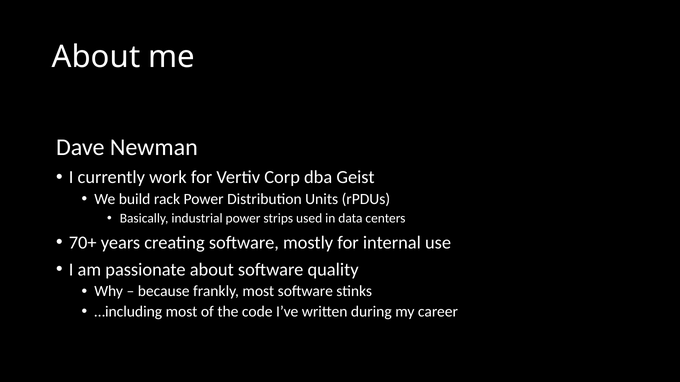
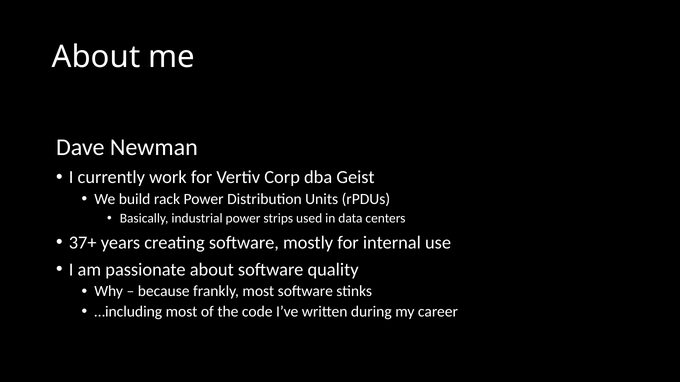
70+: 70+ -> 37+
